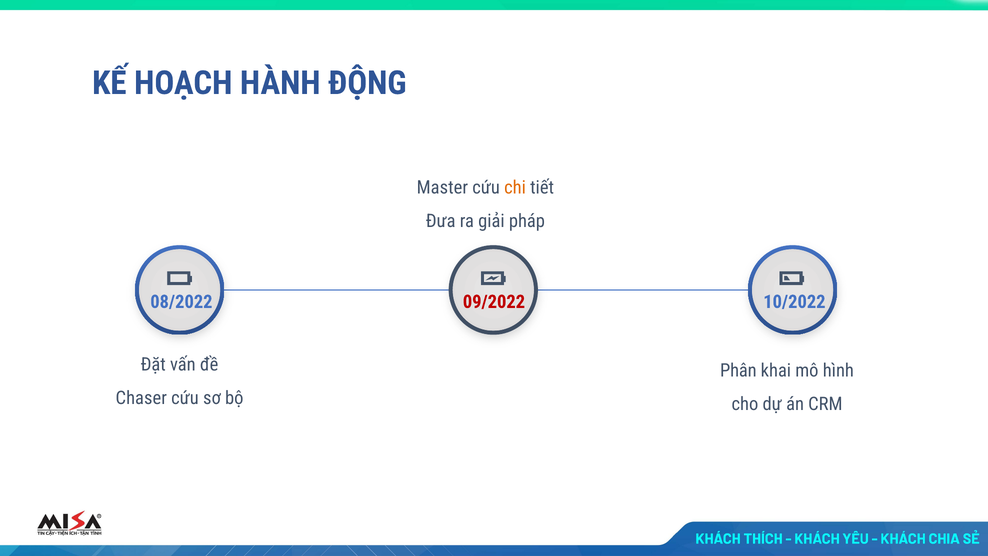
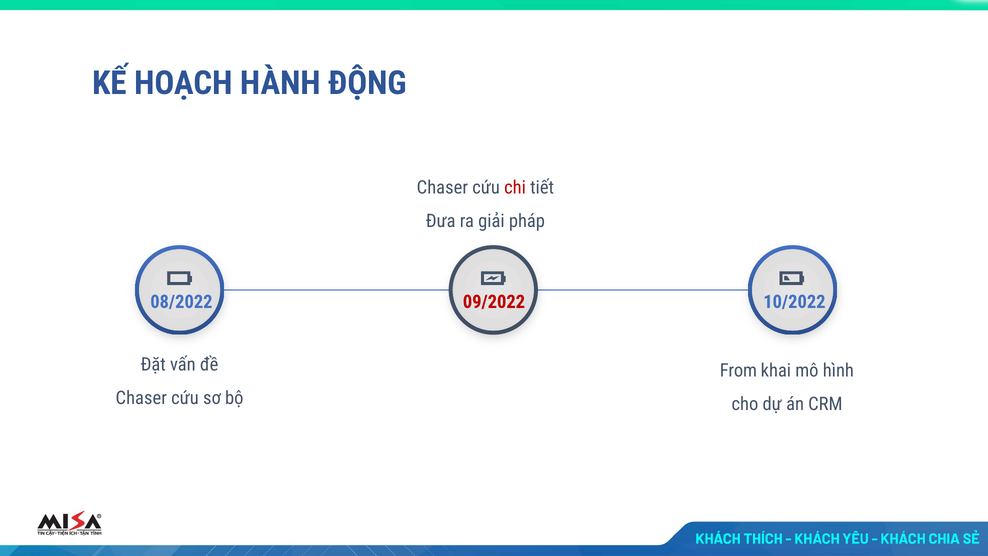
Master at (442, 187): Master -> Chaser
chi colour: orange -> red
Phân: Phân -> From
